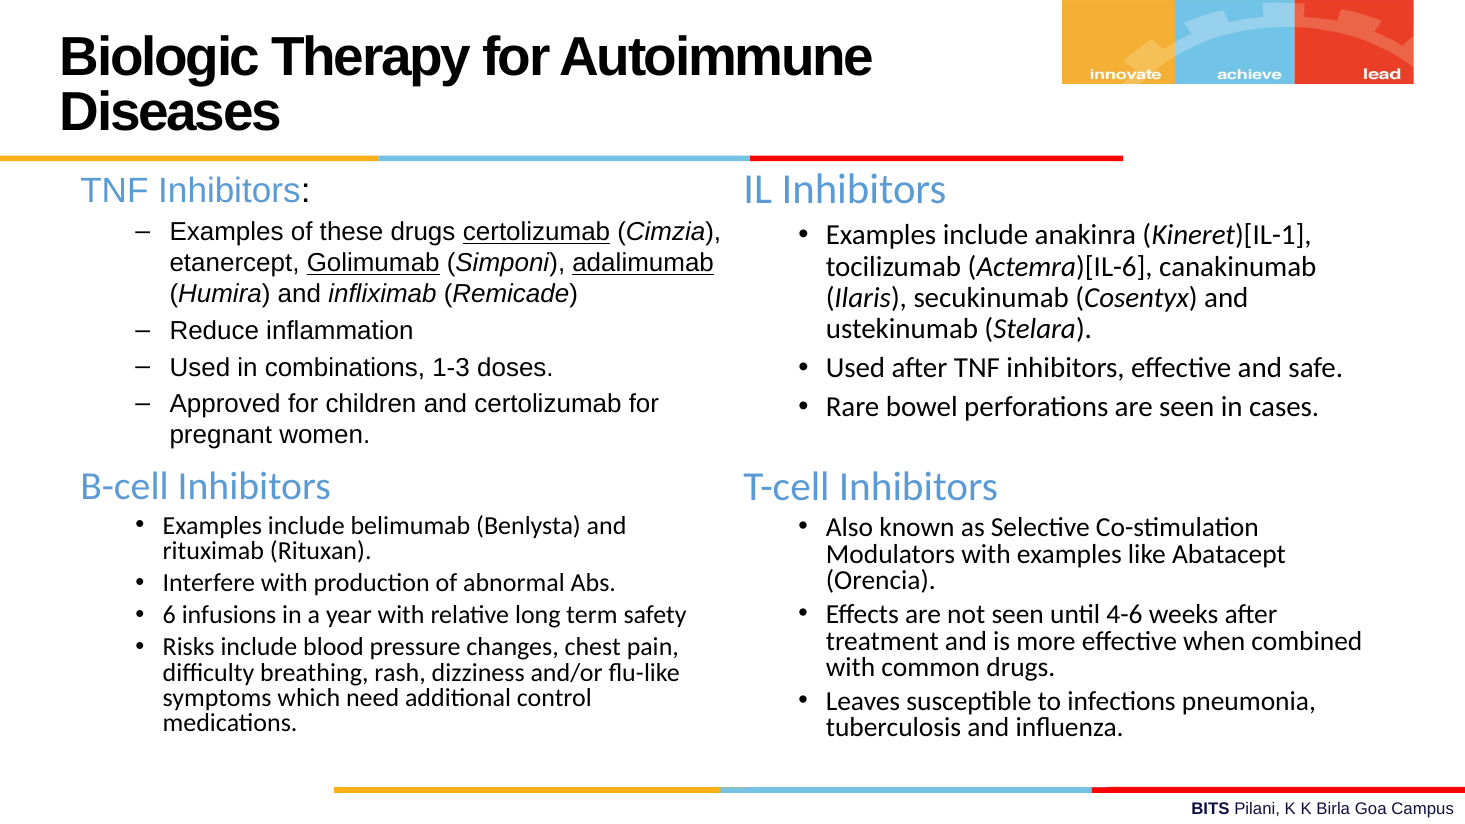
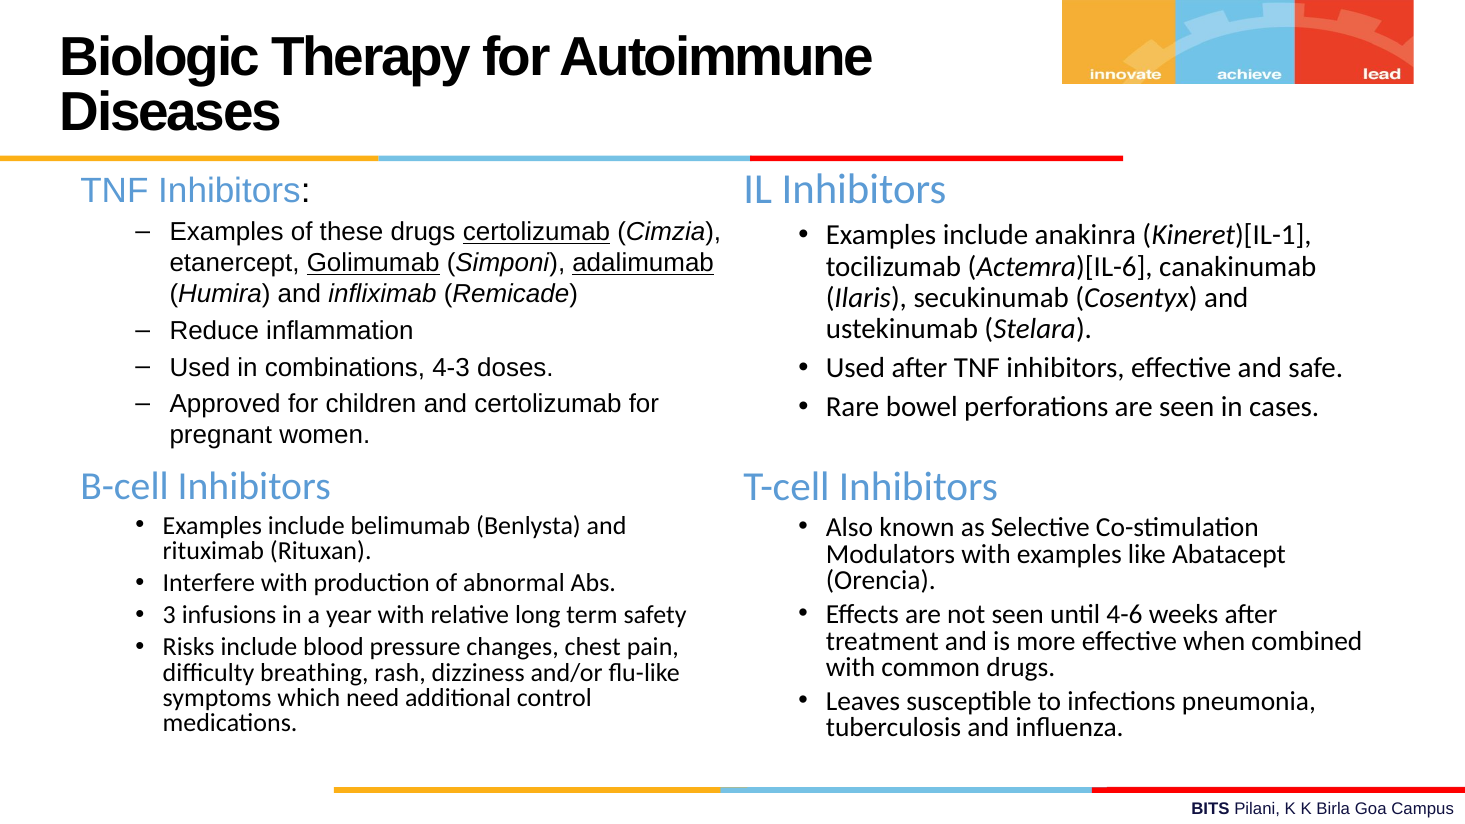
1-3: 1-3 -> 4-3
6: 6 -> 3
